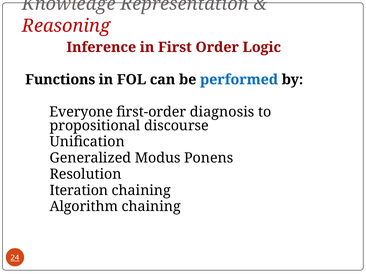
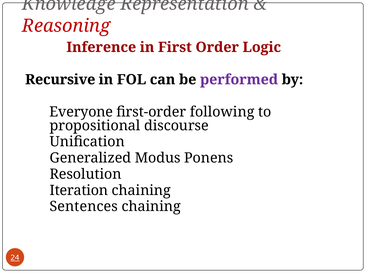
Functions: Functions -> Recursive
performed colour: blue -> purple
diagnosis: diagnosis -> following
Algorithm: Algorithm -> Sentences
